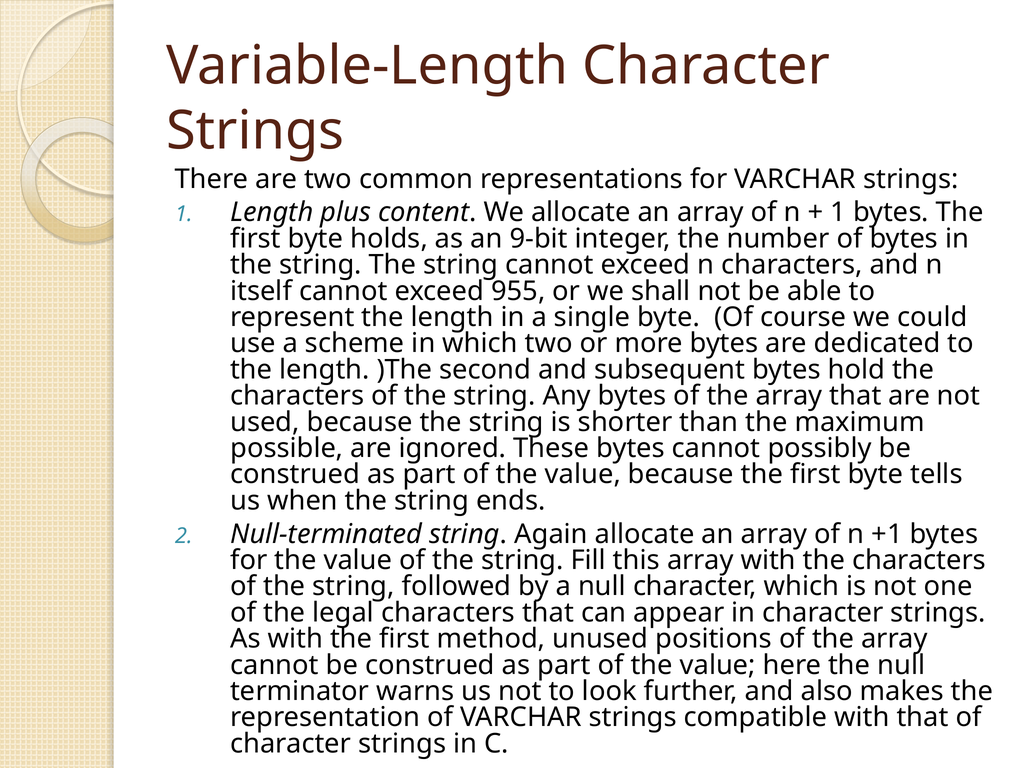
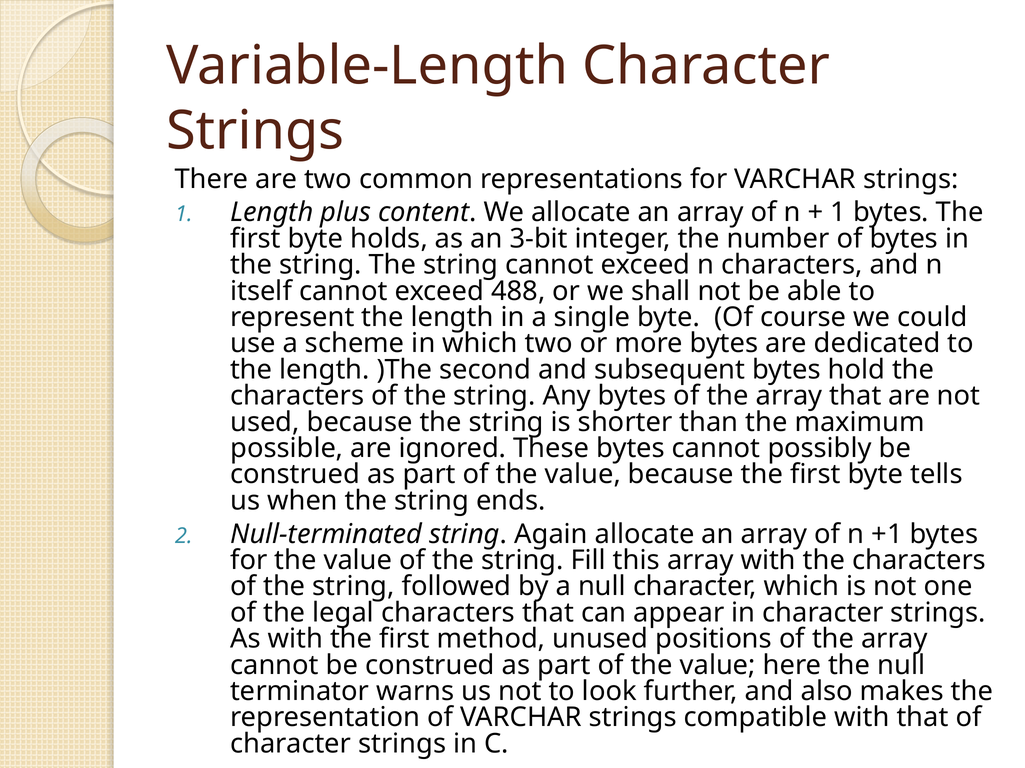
9-bit: 9-bit -> 3-bit
955: 955 -> 488
